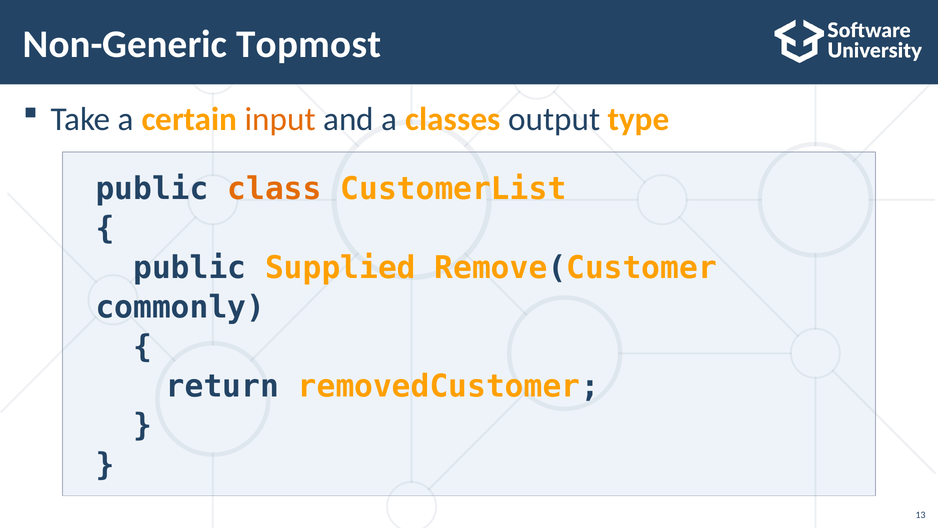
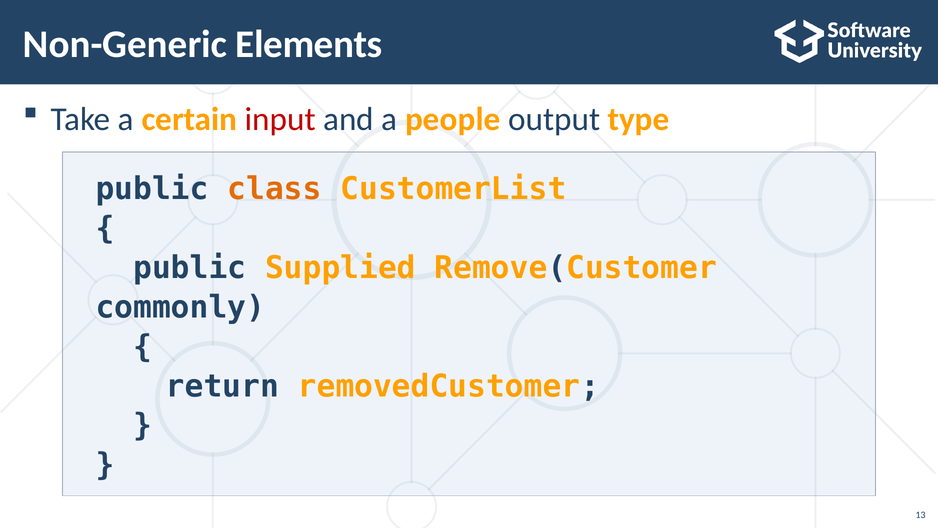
Topmost: Topmost -> Elements
input colour: orange -> red
classes: classes -> people
